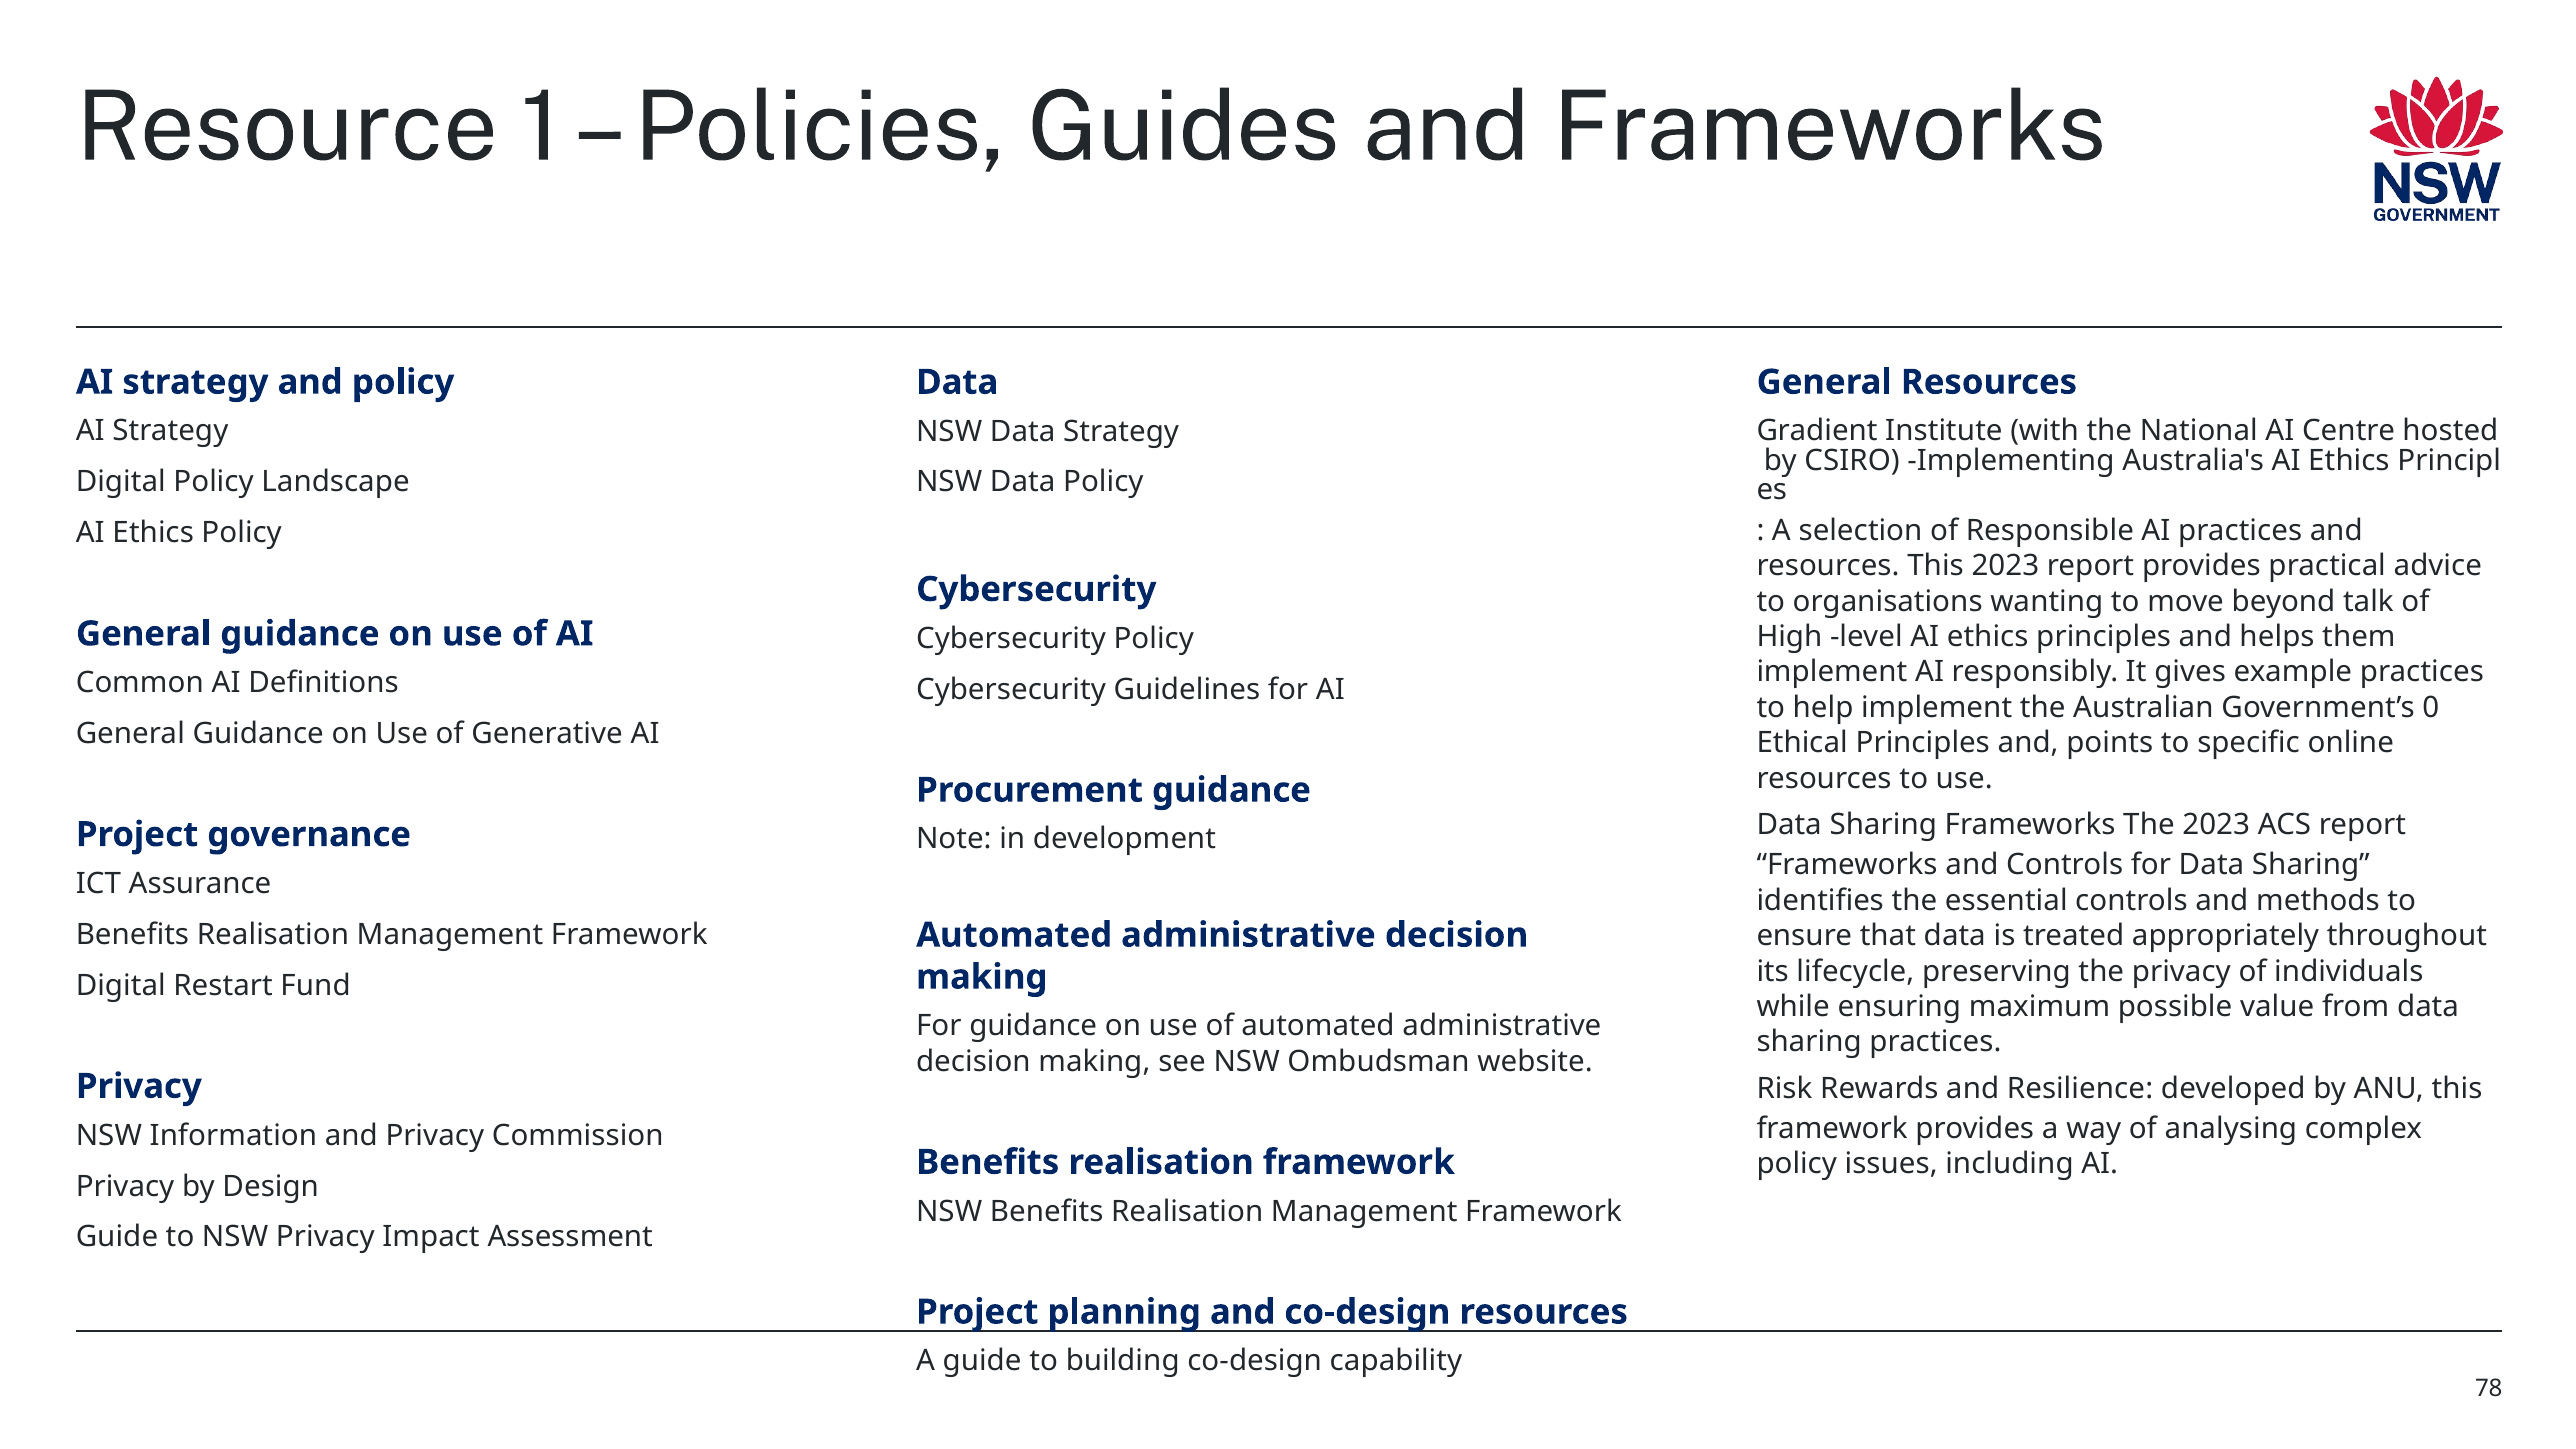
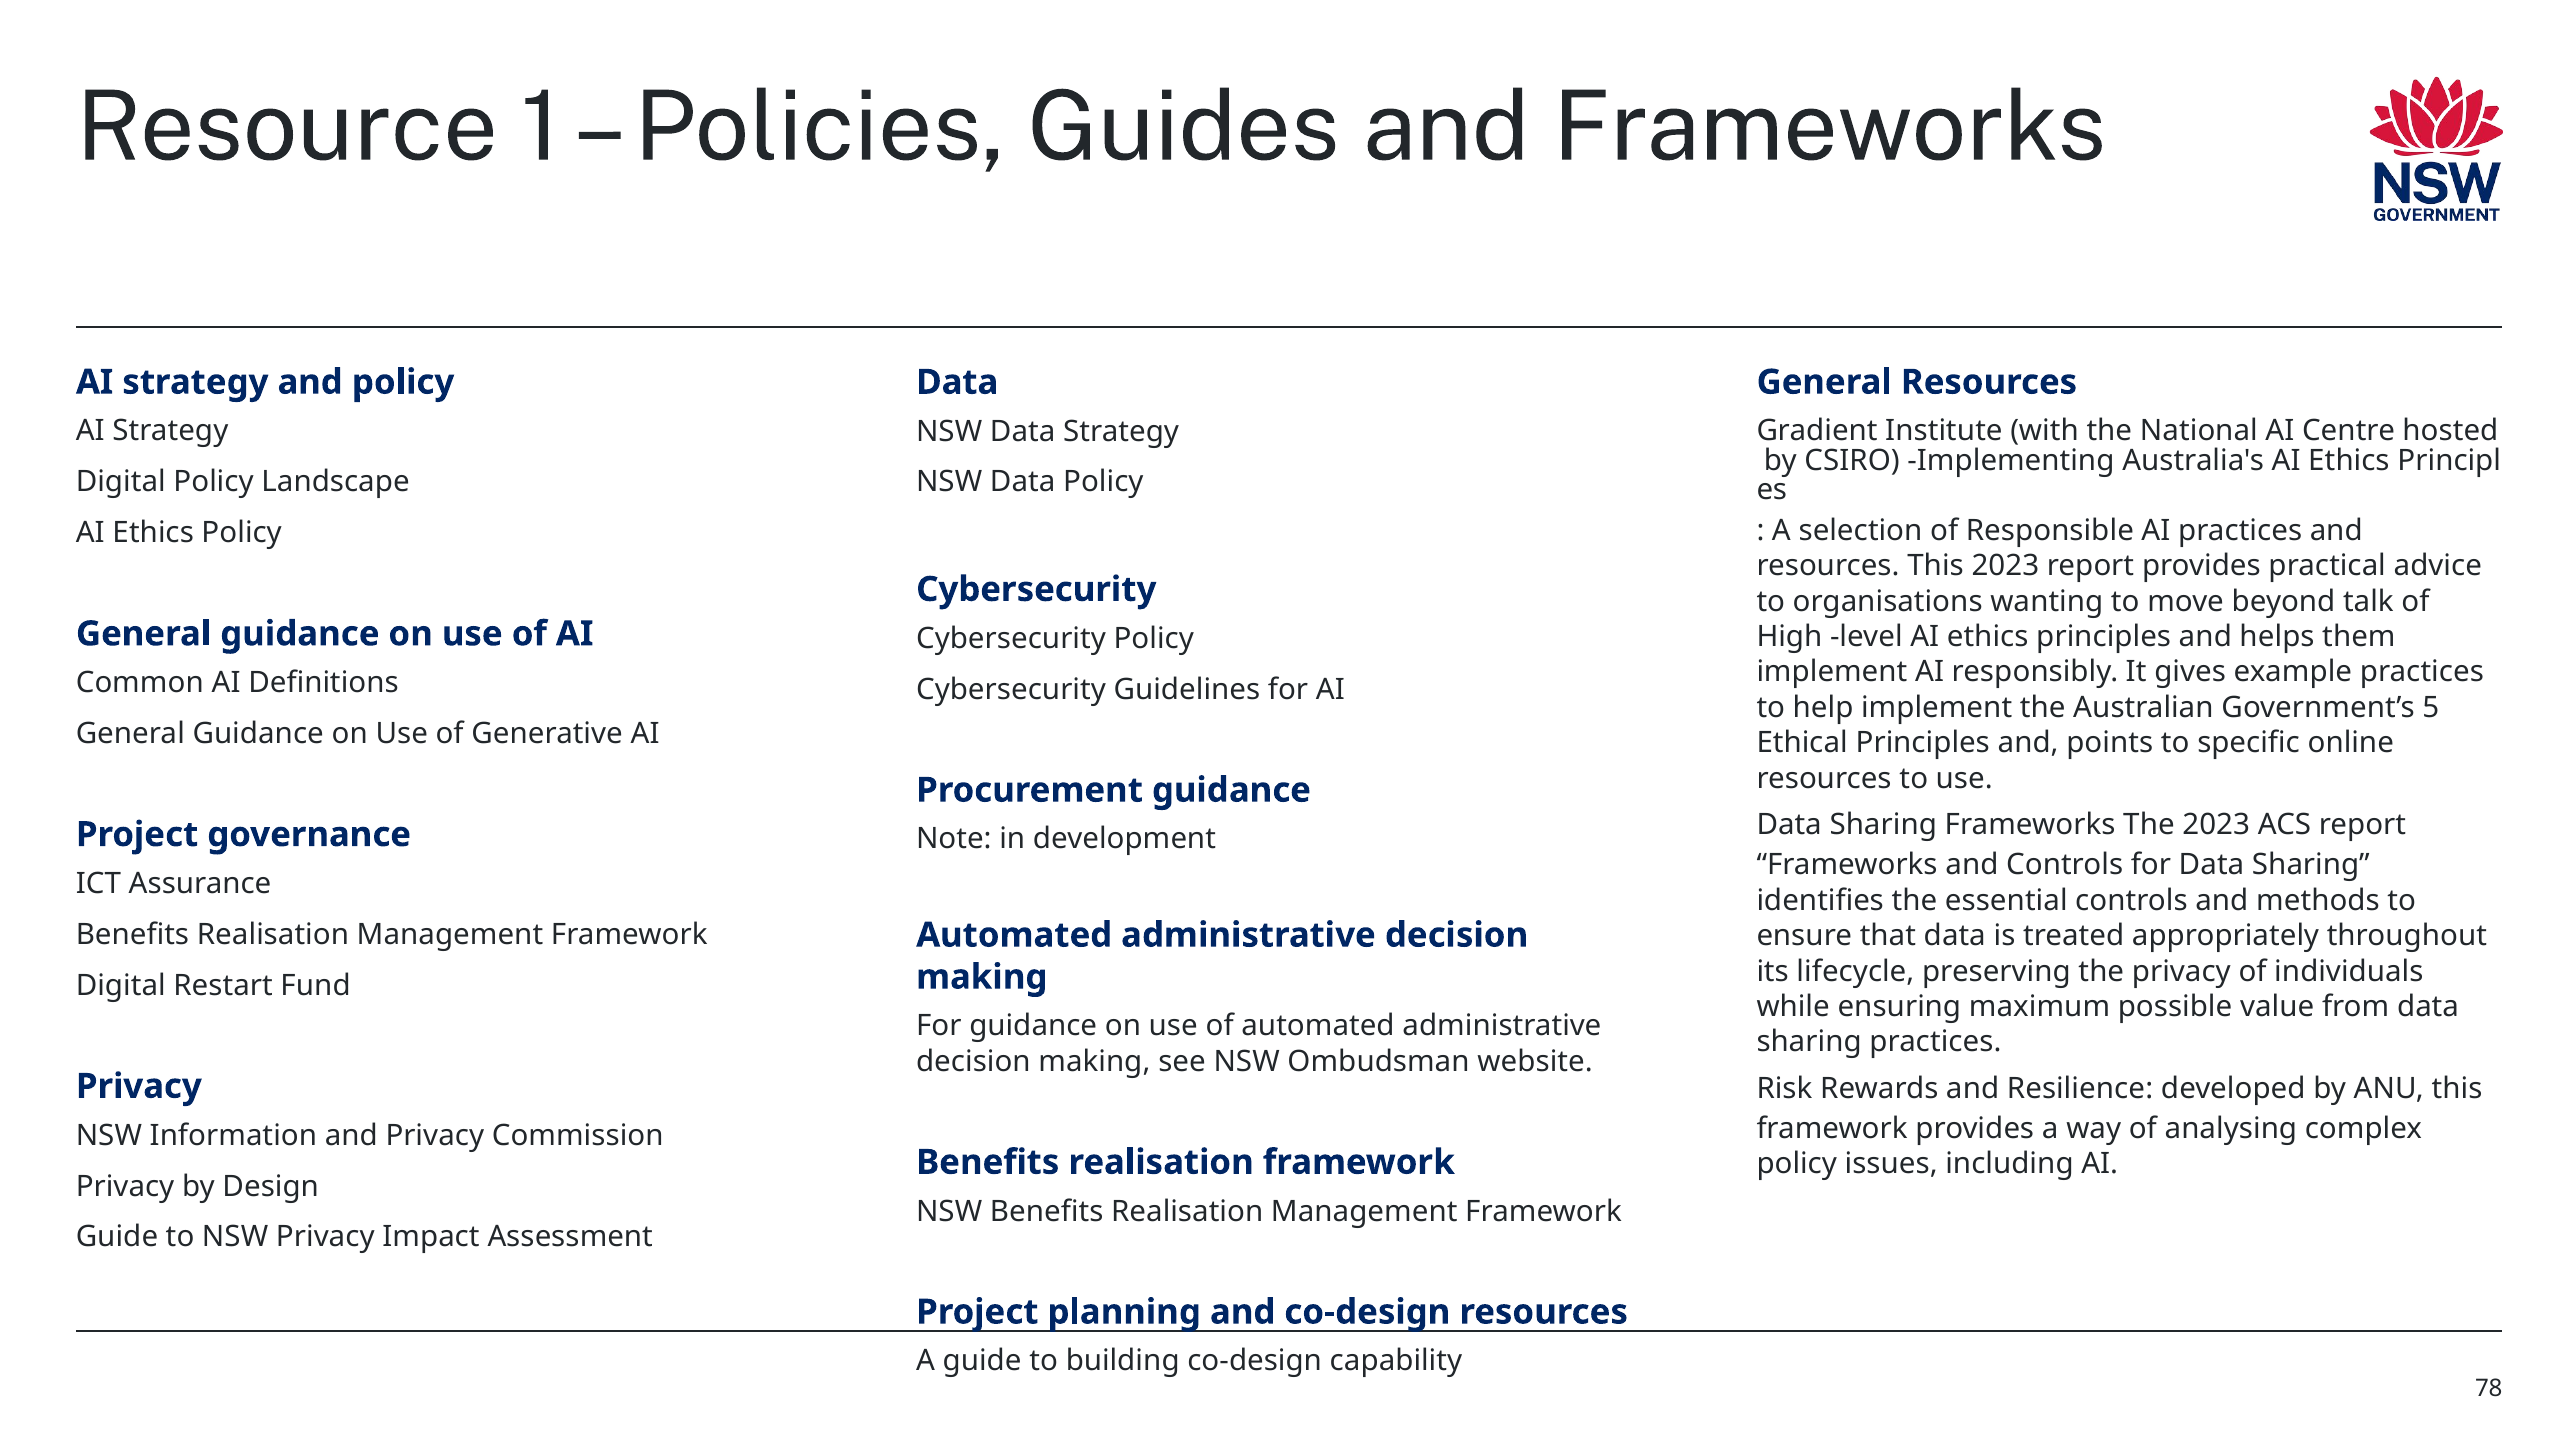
0: 0 -> 5
